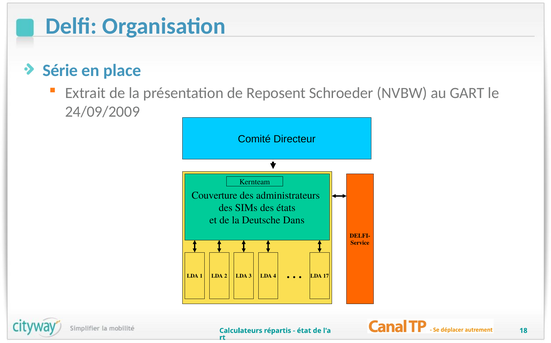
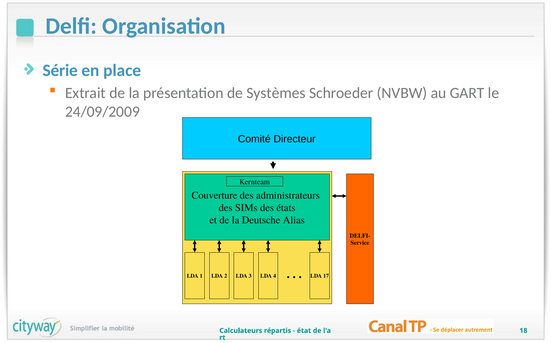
Reposent: Reposent -> Systèmes
Dans: Dans -> Alias
